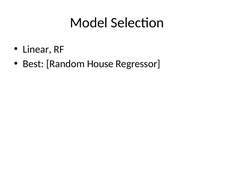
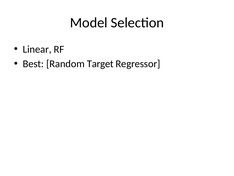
House: House -> Target
